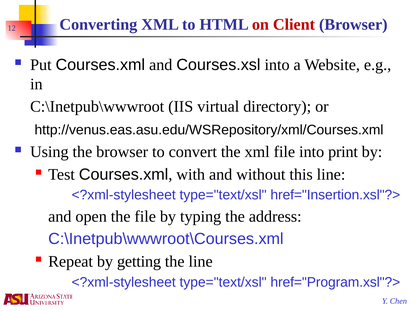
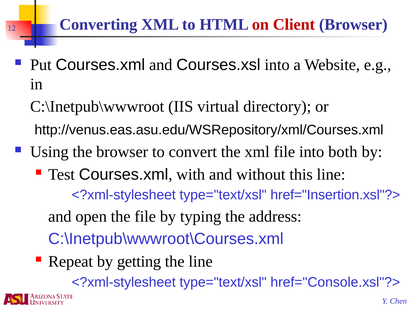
print: print -> both
href="Program.xsl"?>: href="Program.xsl"?> -> href="Console.xsl"?>
